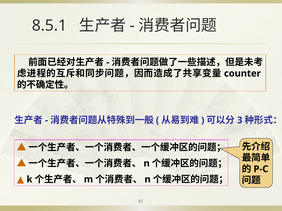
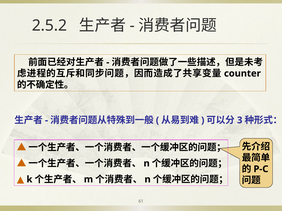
8.5.1: 8.5.1 -> 2.5.2
